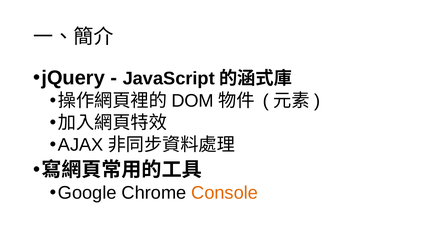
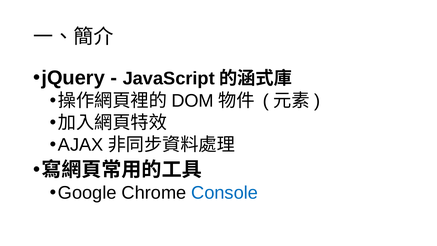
Console colour: orange -> blue
